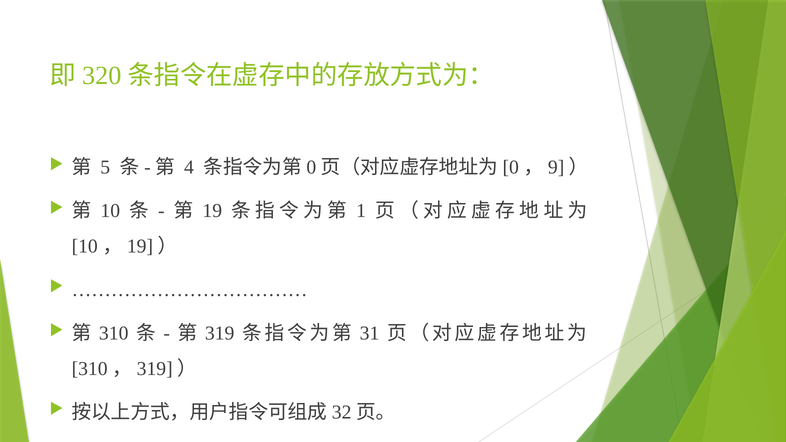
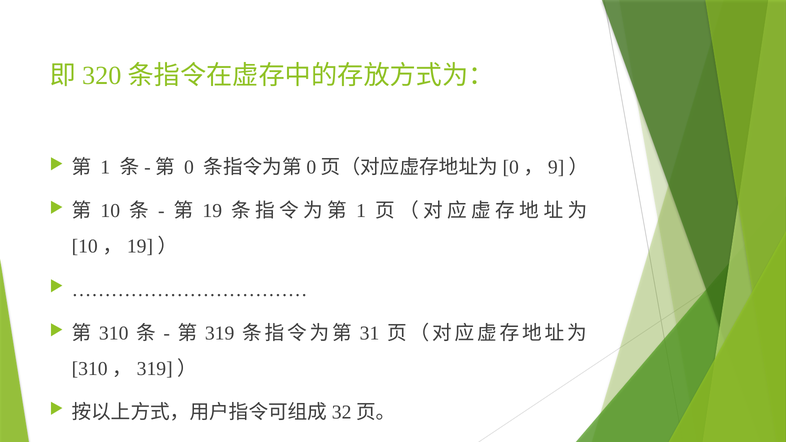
5 at (105, 167): 5 -> 1
4: 4 -> 0
